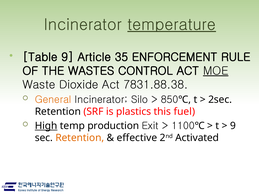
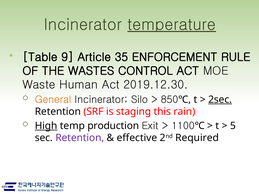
MOE underline: present -> none
Dioxide: Dioxide -> Human
7831.88.38: 7831.88.38 -> 2019.12.30
2sec underline: none -> present
plastics: plastics -> staging
fuel: fuel -> rain
9 at (233, 126): 9 -> 5
Retention at (80, 138) colour: orange -> purple
Activated: Activated -> Required
